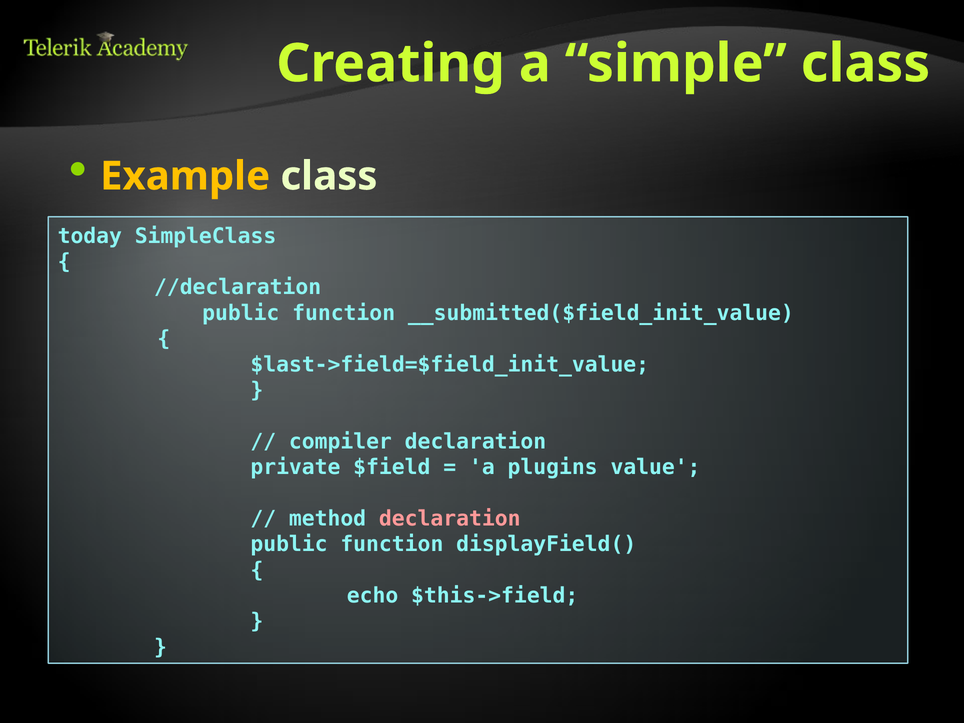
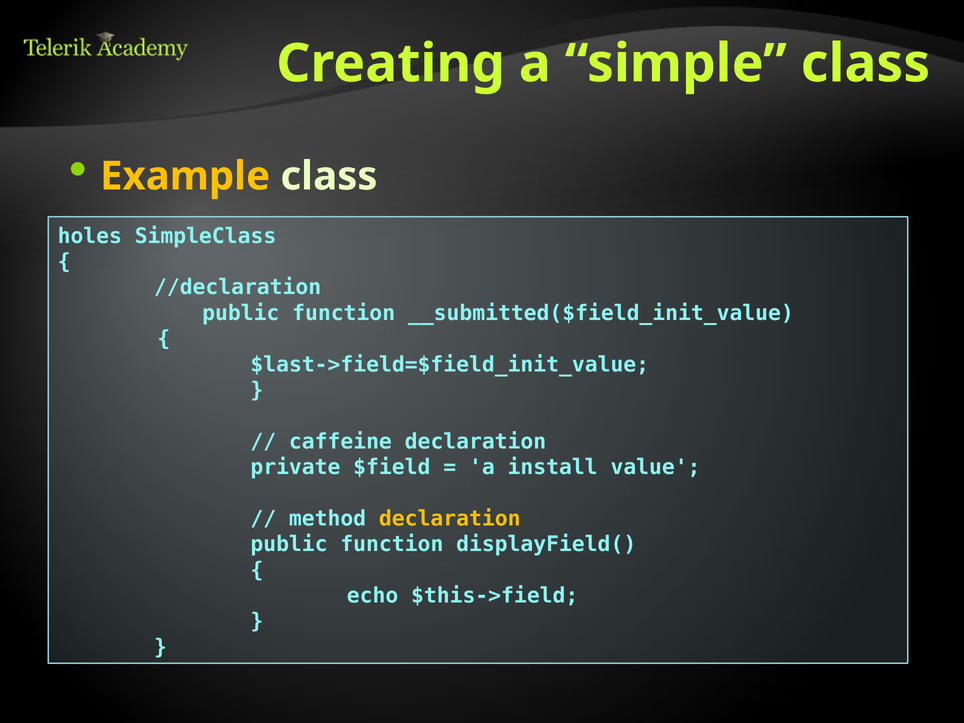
today: today -> holes
compiler: compiler -> caffeine
plugins: plugins -> install
declaration at (450, 519) colour: pink -> yellow
